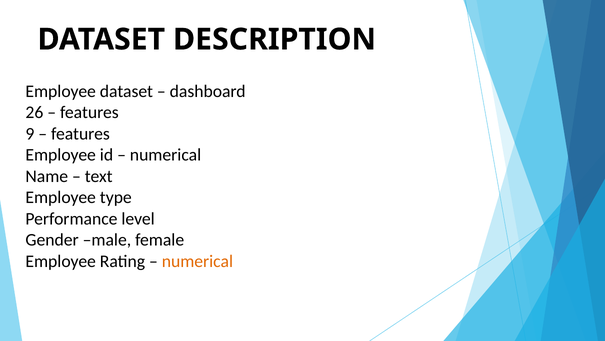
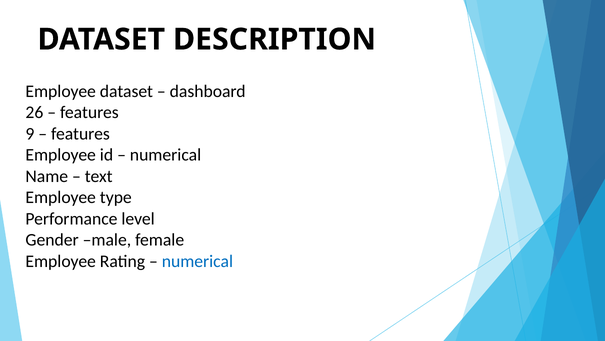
numerical at (197, 261) colour: orange -> blue
